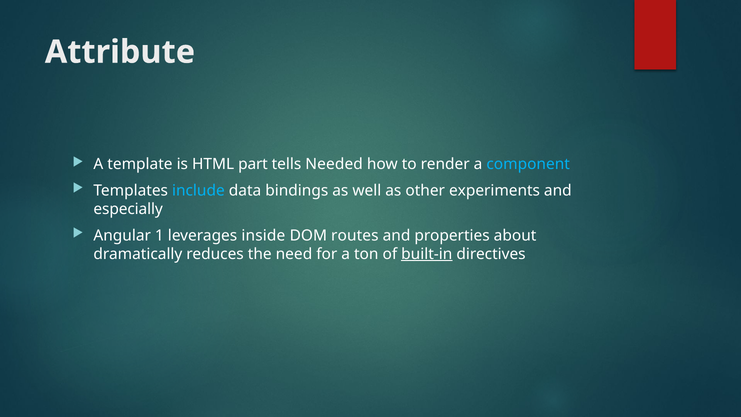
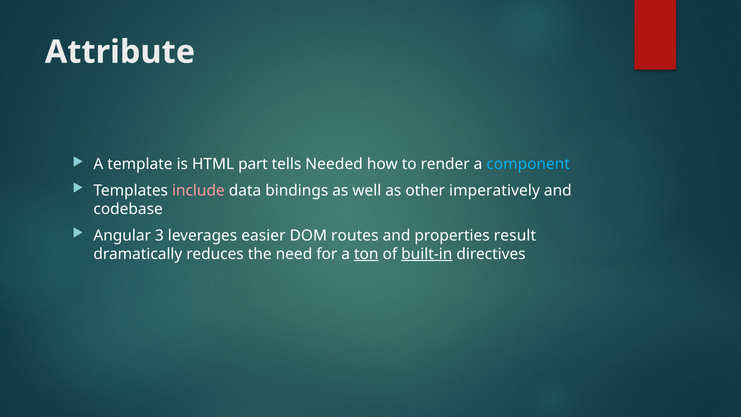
include colour: light blue -> pink
experiments: experiments -> imperatively
especially: especially -> codebase
1: 1 -> 3
inside: inside -> easier
about: about -> result
ton underline: none -> present
